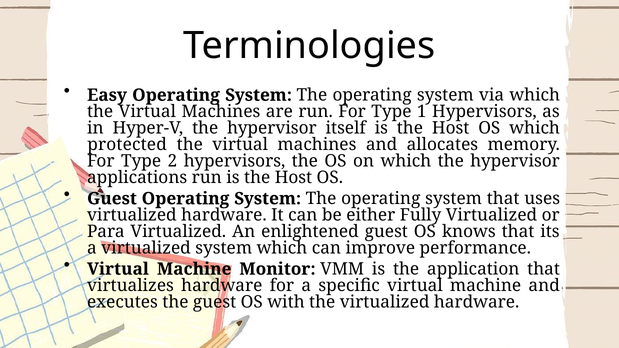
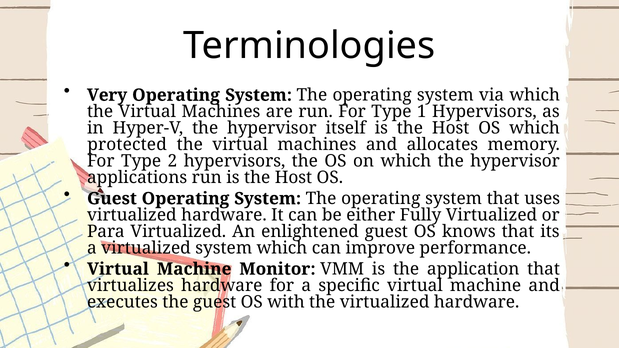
Easy: Easy -> Very
